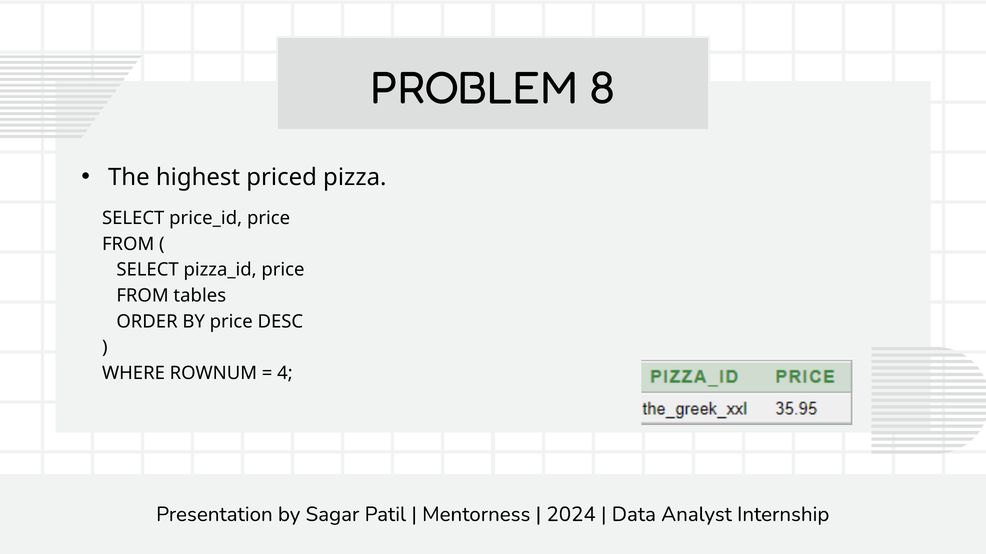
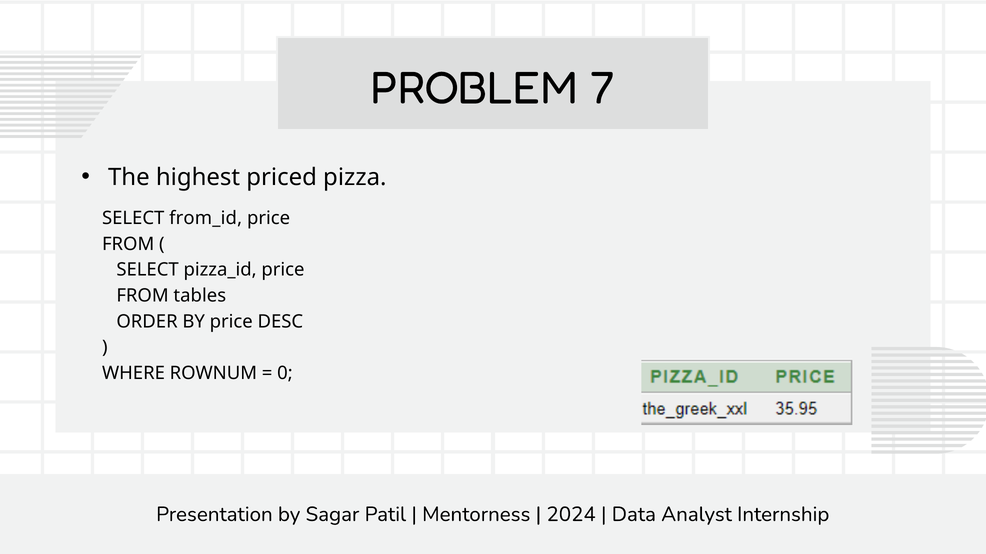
8: 8 -> 7
price_id: price_id -> from_id
4: 4 -> 0
